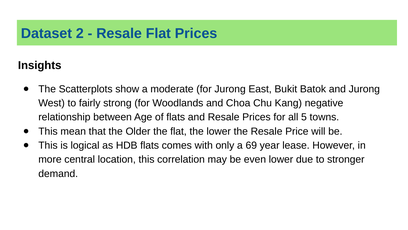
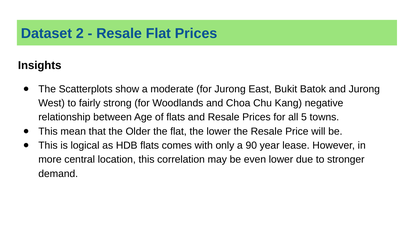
69: 69 -> 90
